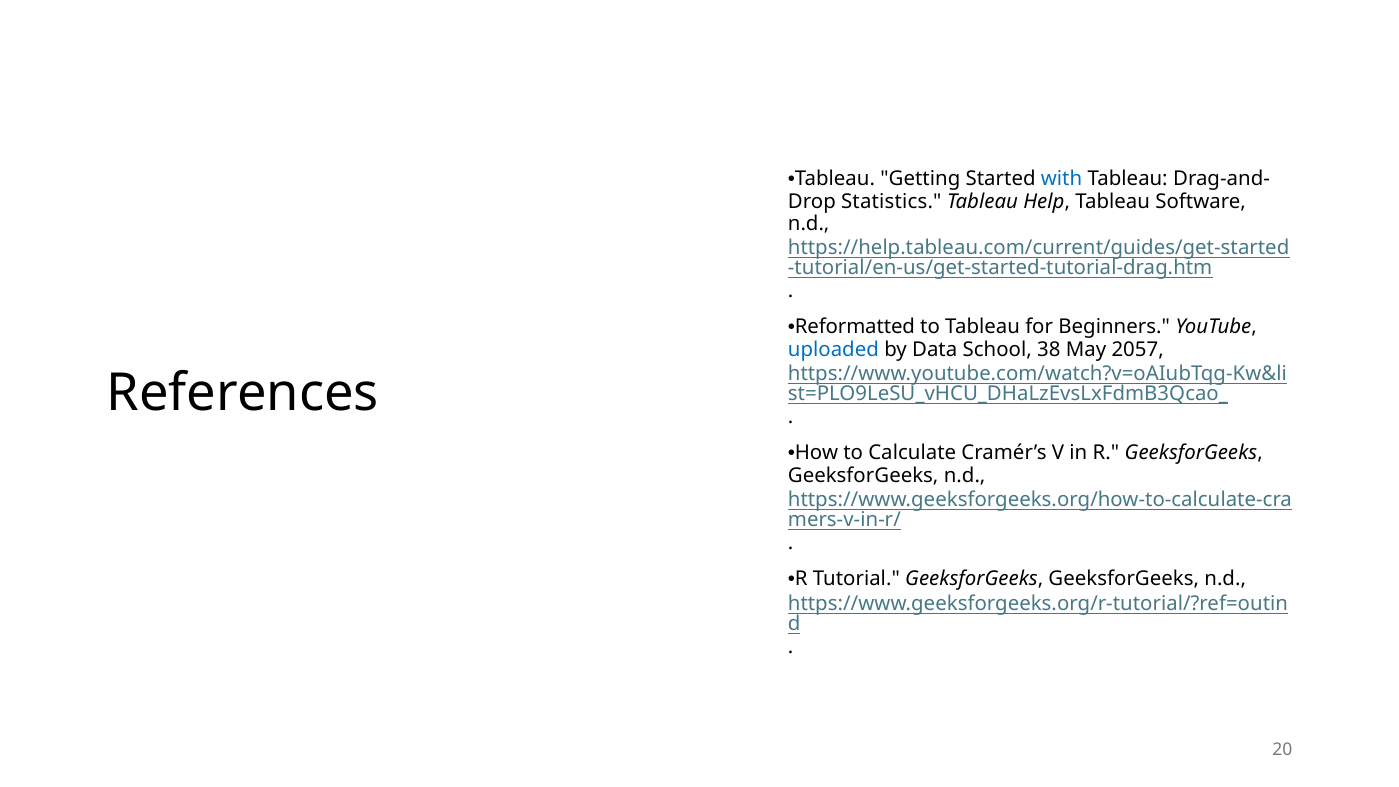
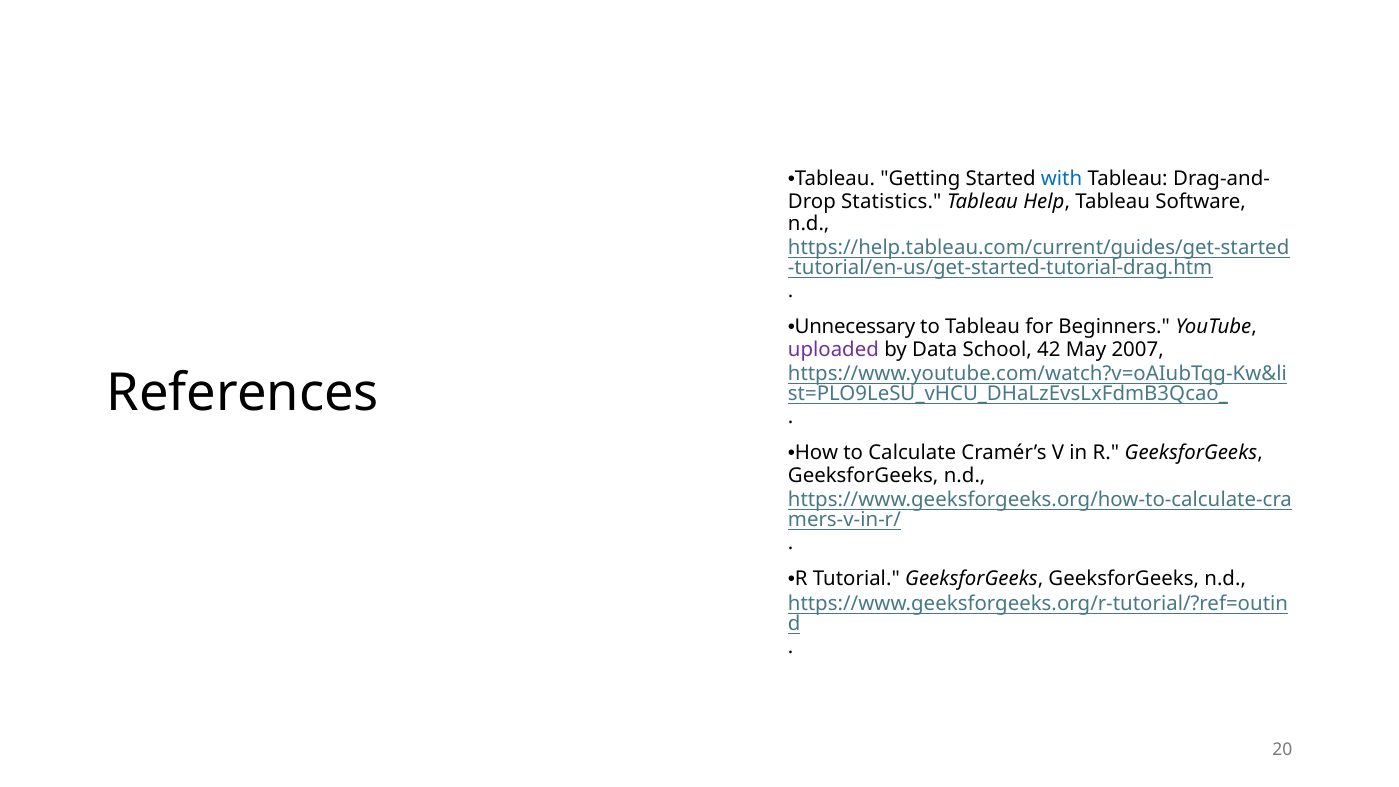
Reformatted: Reformatted -> Unnecessary
uploaded colour: blue -> purple
38: 38 -> 42
2057: 2057 -> 2007
